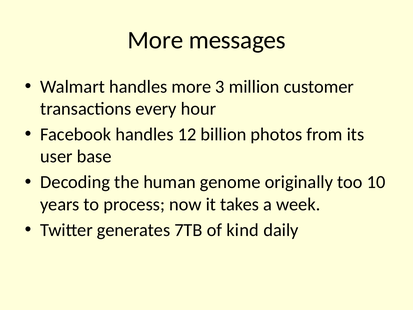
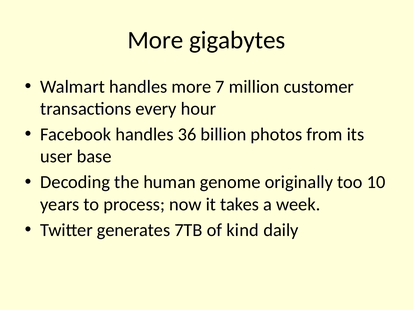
messages: messages -> gigabytes
3: 3 -> 7
12: 12 -> 36
